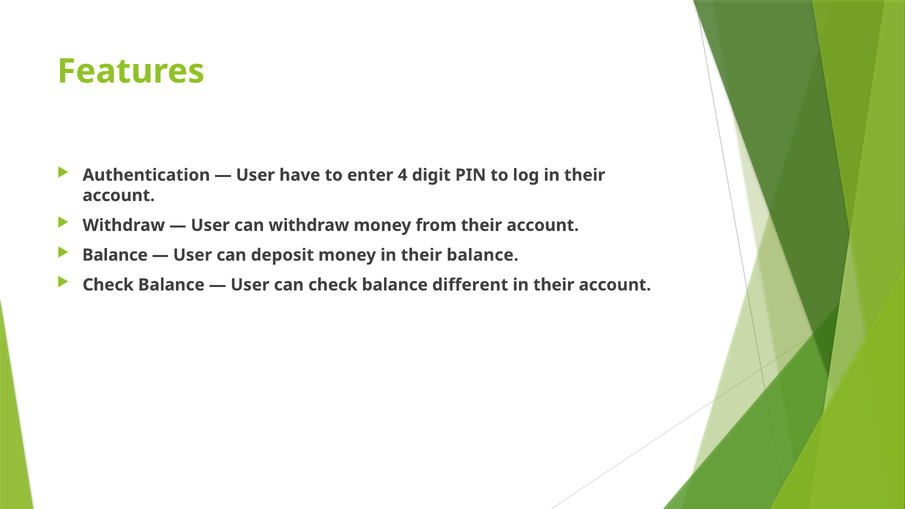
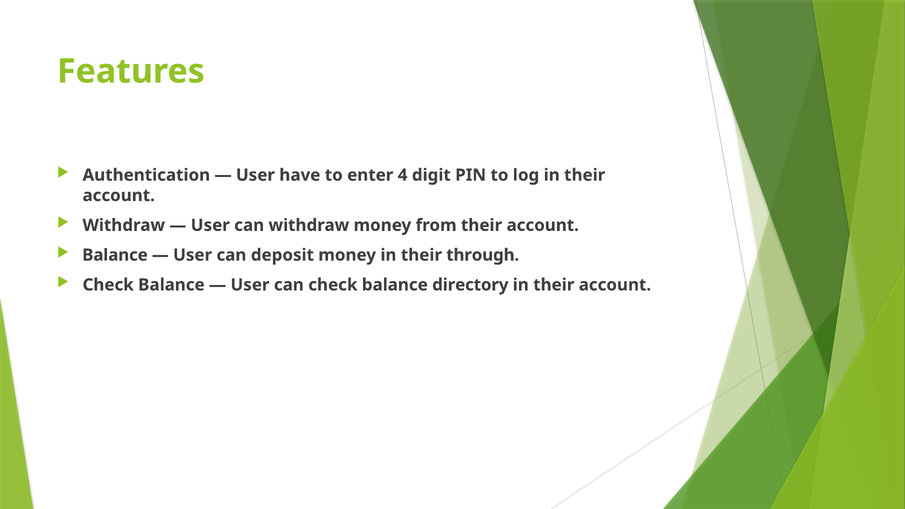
their balance: balance -> through
different: different -> directory
